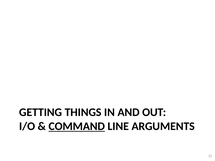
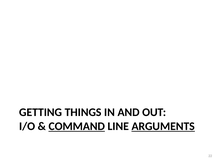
ARGUMENTS underline: none -> present
